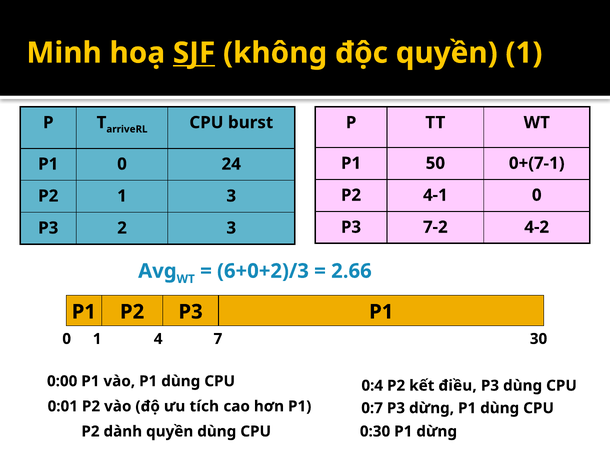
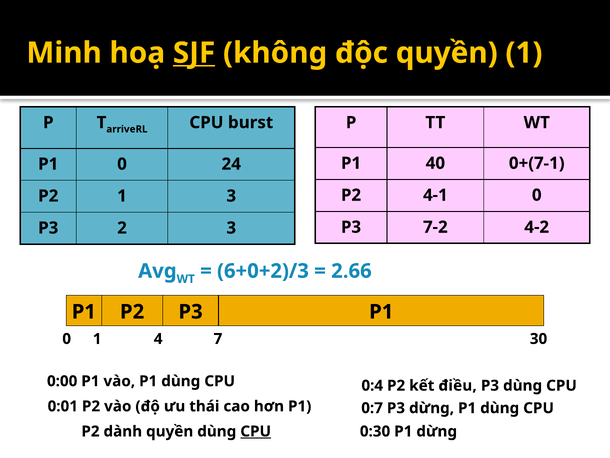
50: 50 -> 40
tích: tích -> thái
CPU at (256, 431) underline: none -> present
